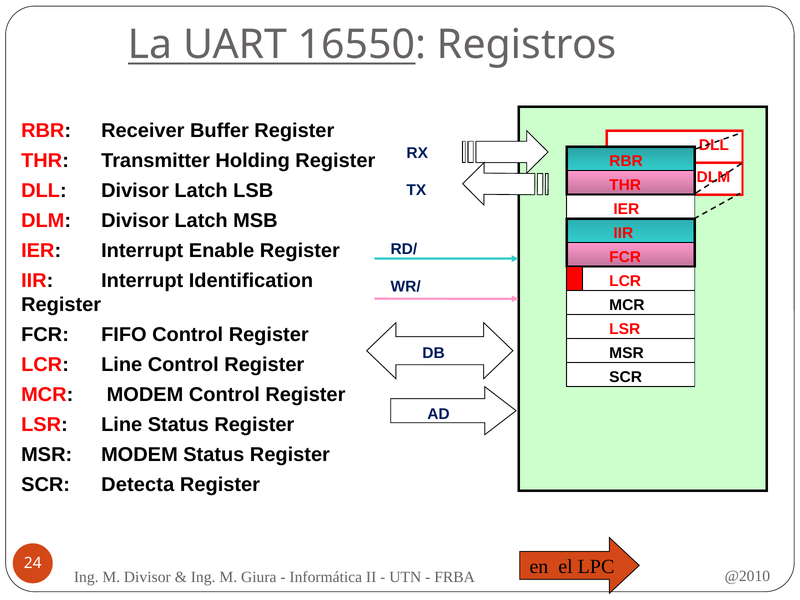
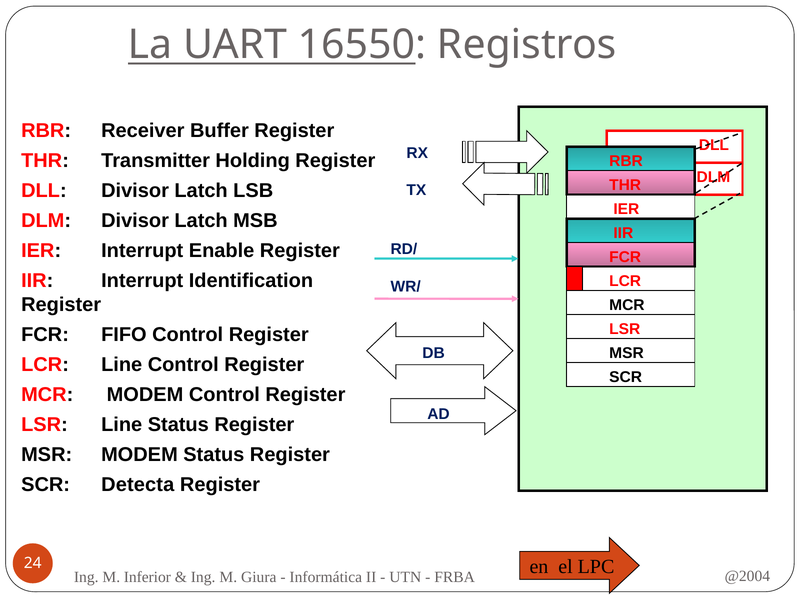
@2010: @2010 -> @2004
M Divisor: Divisor -> Inferior
